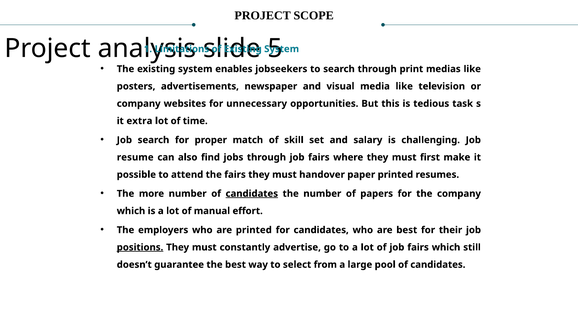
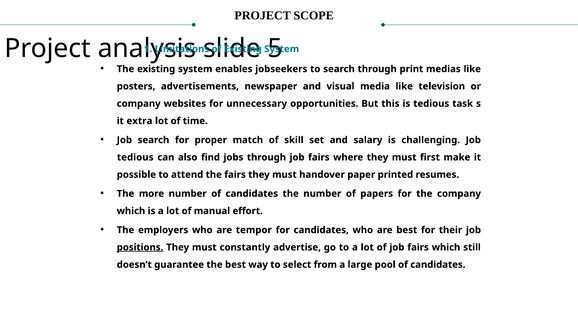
resume at (135, 157): resume -> tedious
candidates at (252, 194) underline: present -> none
are printed: printed -> tempor
